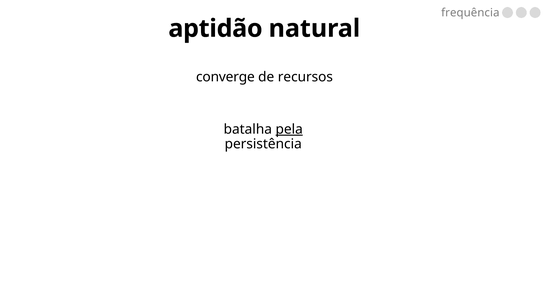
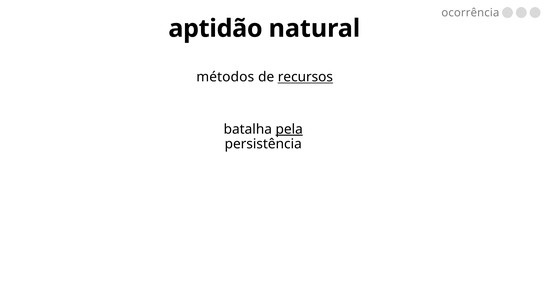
frequência: frequência -> ocorrência
converge: converge -> métodos
recursos underline: none -> present
